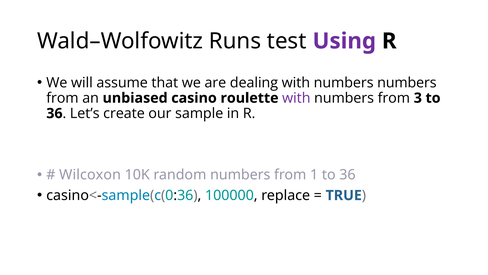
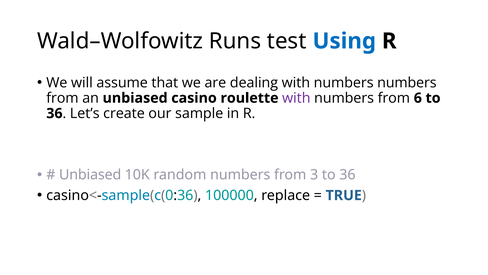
Using colour: purple -> blue
3: 3 -> 6
Wilcoxon at (90, 175): Wilcoxon -> Unbiased
1: 1 -> 3
